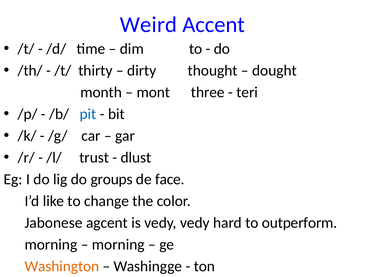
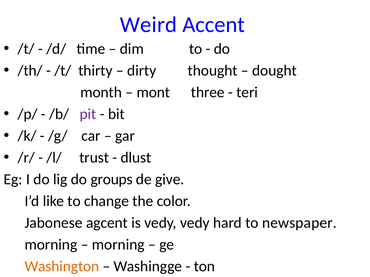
pit colour: blue -> purple
face: face -> give
outperform: outperform -> newspaper
